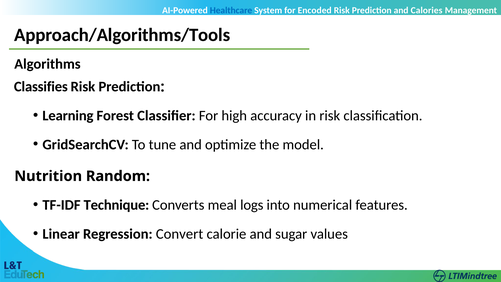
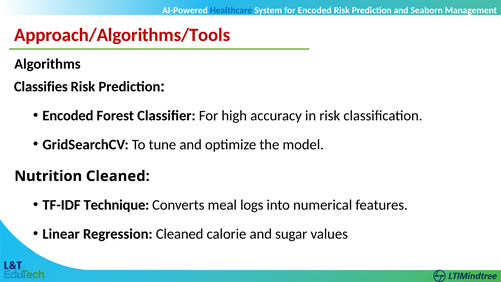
Calories: Calories -> Seaborn
Approach/Algorithms/Tools colour: black -> red
Learning at (68, 116): Learning -> Encoded
Nutrition Random: Random -> Cleaned
Regression Convert: Convert -> Cleaned
